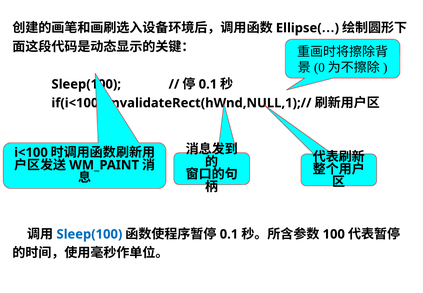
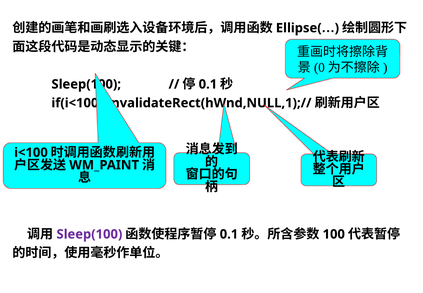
Sleep(100 at (89, 234) colour: blue -> purple
